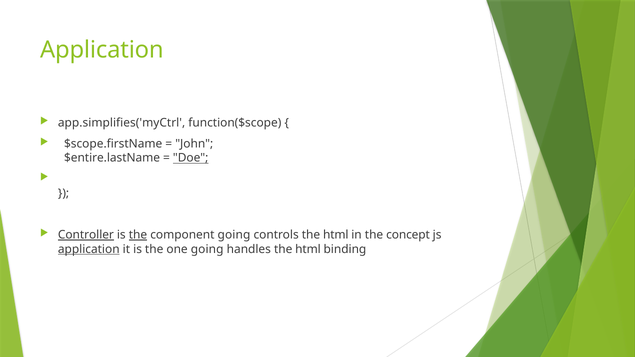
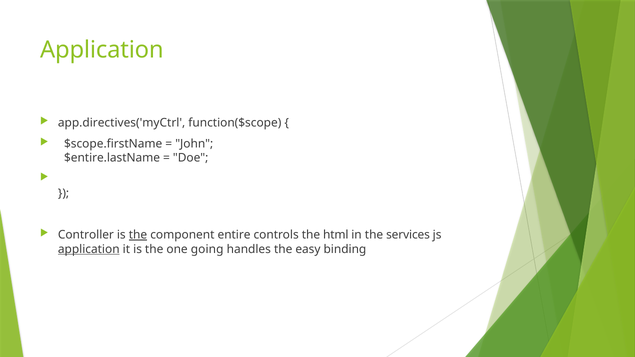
app.simplifies('myCtrl: app.simplifies('myCtrl -> app.directives('myCtrl
Doe underline: present -> none
Controller underline: present -> none
component going: going -> entire
concept: concept -> services
handles the html: html -> easy
